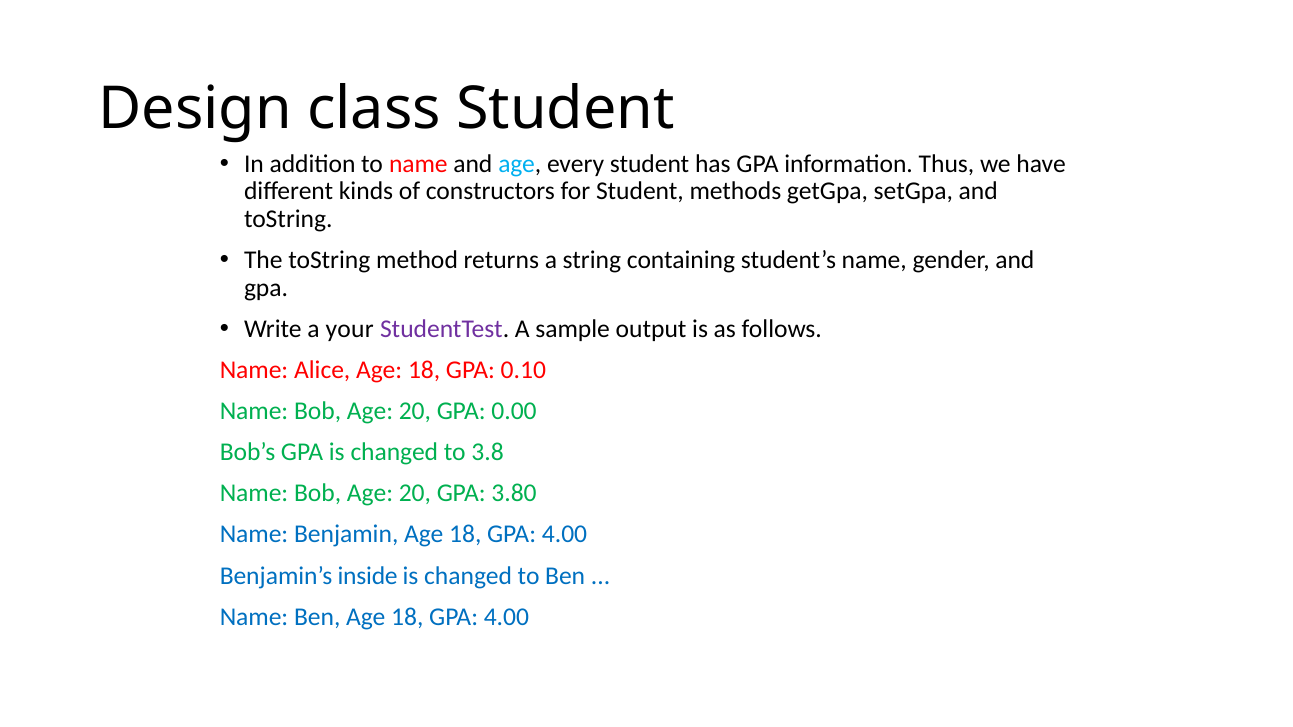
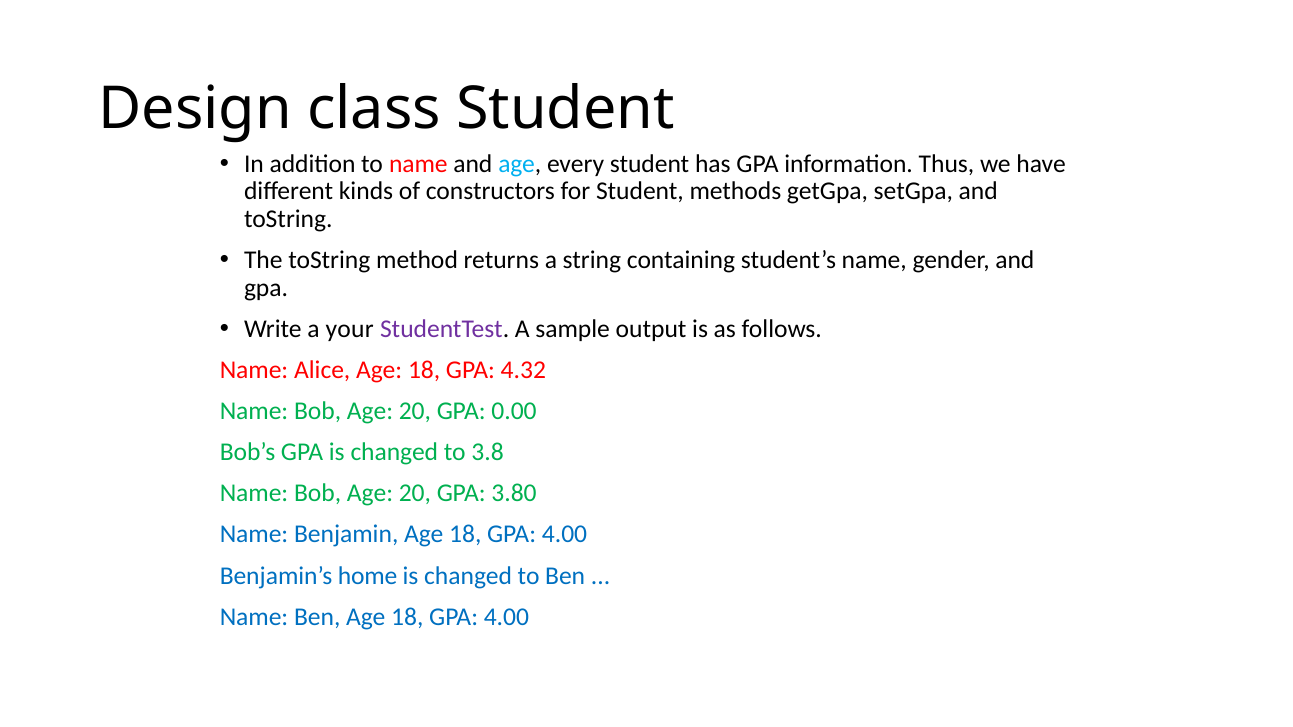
0.10: 0.10 -> 4.32
inside: inside -> home
